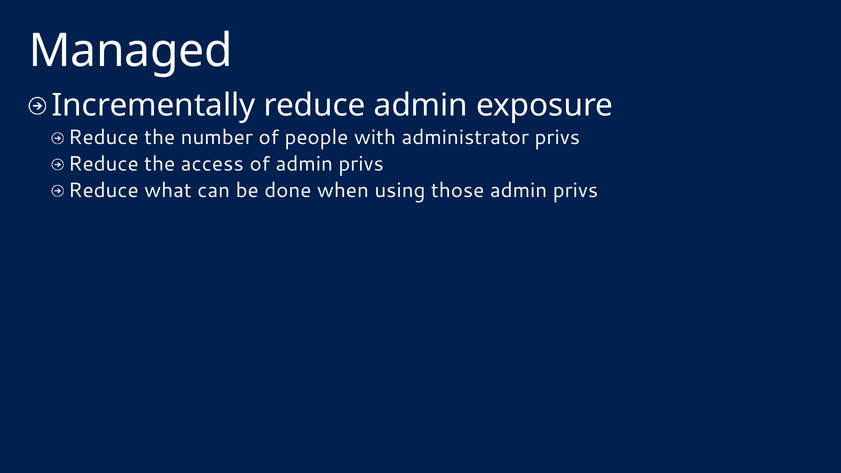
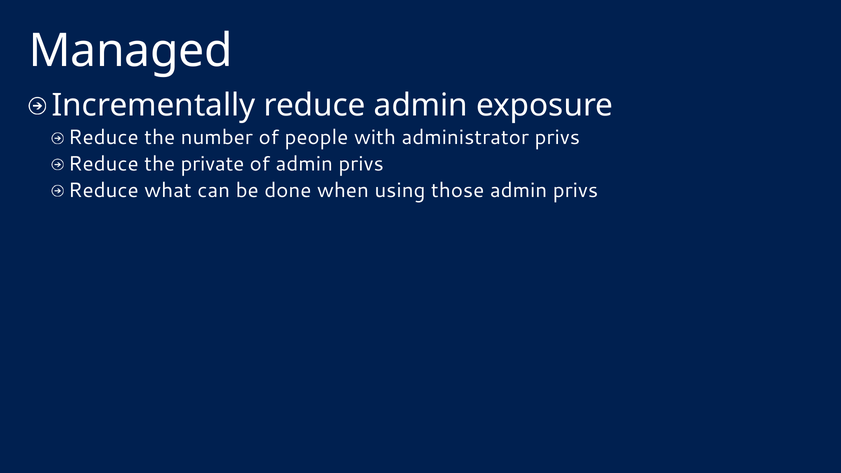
access: access -> private
